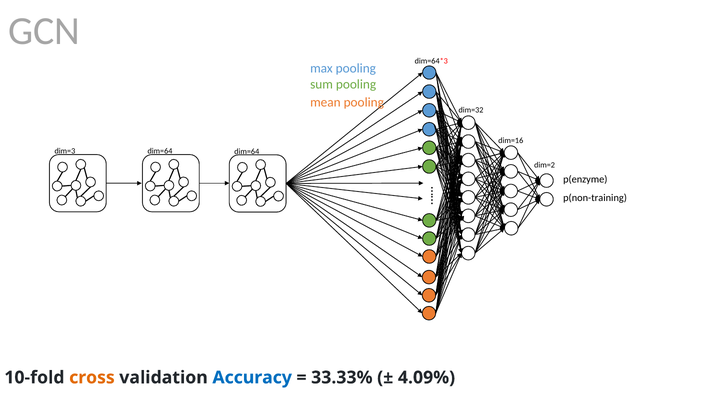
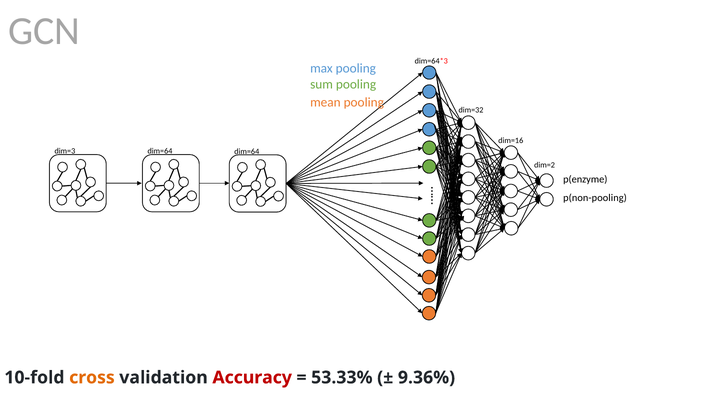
p(non-training: p(non-training -> p(non-pooling
Accuracy colour: blue -> red
33.33%: 33.33% -> 53.33%
4.09%: 4.09% -> 9.36%
